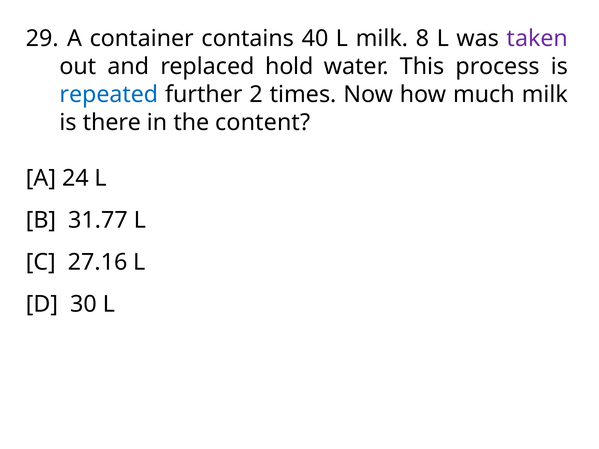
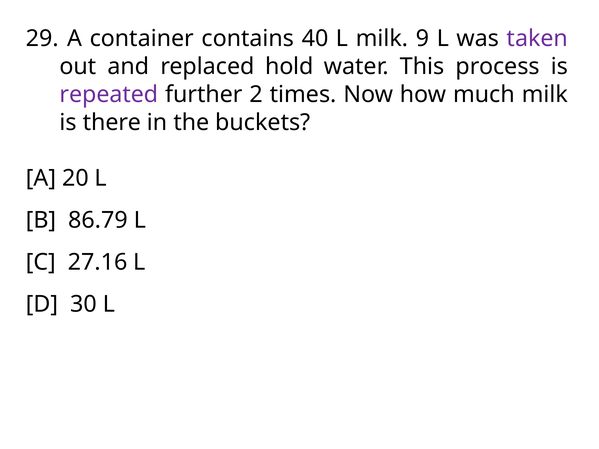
8: 8 -> 9
repeated colour: blue -> purple
content: content -> buckets
24: 24 -> 20
31.77: 31.77 -> 86.79
